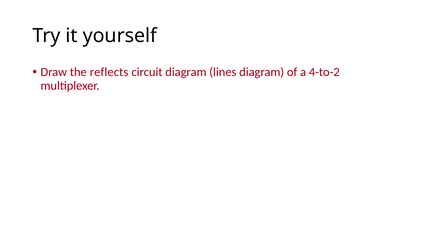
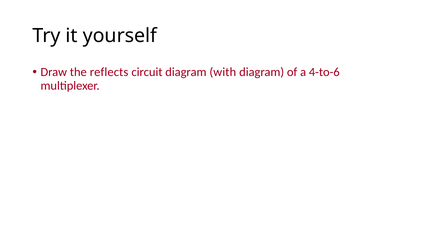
lines: lines -> with
4-to-2: 4-to-2 -> 4-to-6
